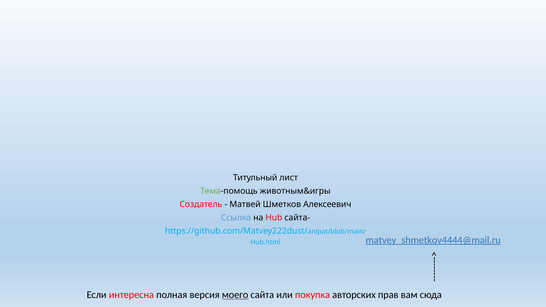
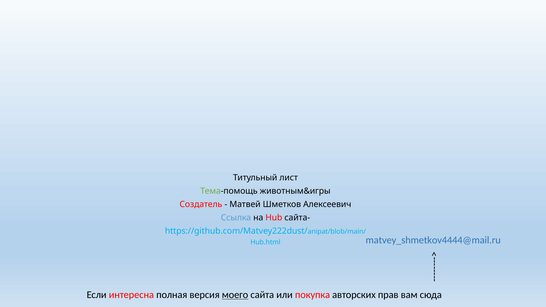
matvey_shmetkov4444@mail.ru underline: present -> none
